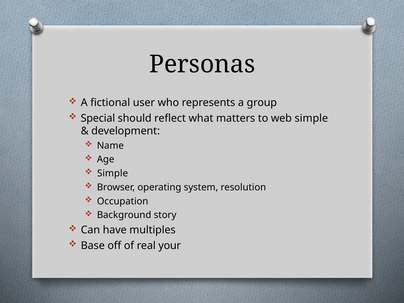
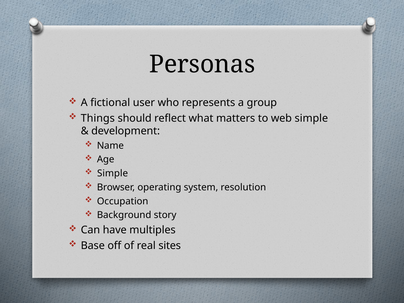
Special: Special -> Things
your: your -> sites
